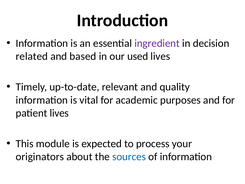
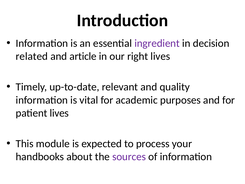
based: based -> article
used: used -> right
originators: originators -> handbooks
sources colour: blue -> purple
